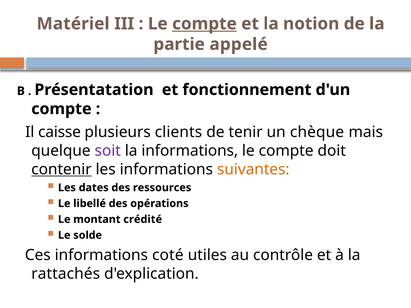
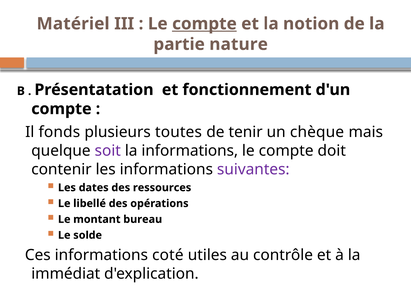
appelé: appelé -> nature
caisse: caisse -> fonds
clients: clients -> toutes
contenir underline: present -> none
suivantes colour: orange -> purple
crédité: crédité -> bureau
rattachés: rattachés -> immédiat
